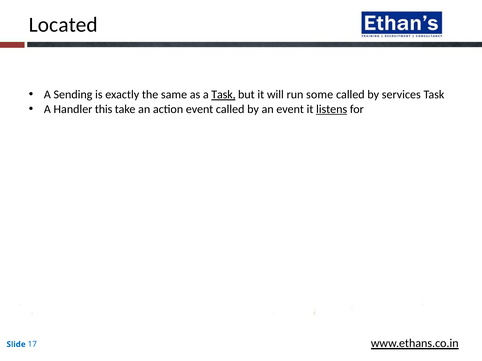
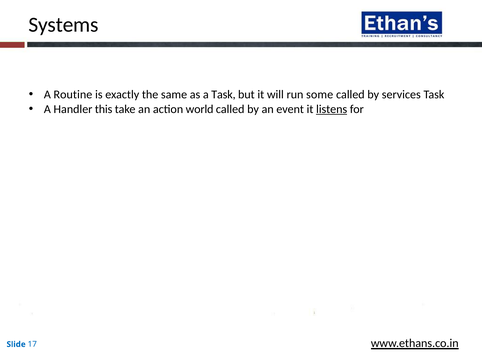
Located: Located -> Systems
Sending: Sending -> Routine
Task at (223, 95) underline: present -> none
action event: event -> world
